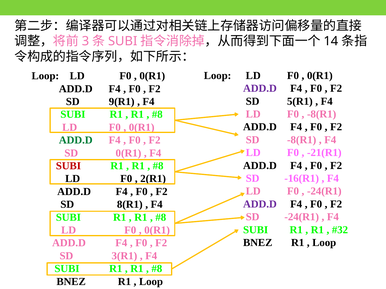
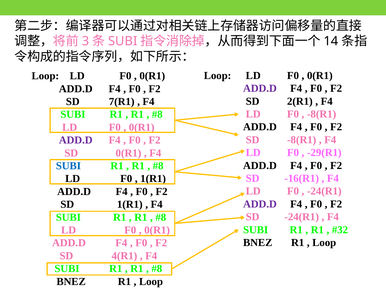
5(R1: 5(R1 -> 2(R1
9(R1: 9(R1 -> 7(R1
ADD.D at (76, 140) colour: green -> purple
-21(R1: -21(R1 -> -29(R1
SUBI at (68, 166) colour: red -> blue
2(R1 at (153, 179): 2(R1 -> 1(R1
SD 8(R1: 8(R1 -> 1(R1
3(R1: 3(R1 -> 4(R1
